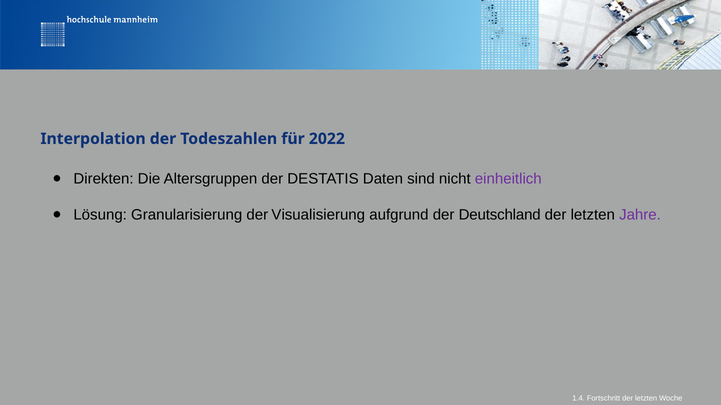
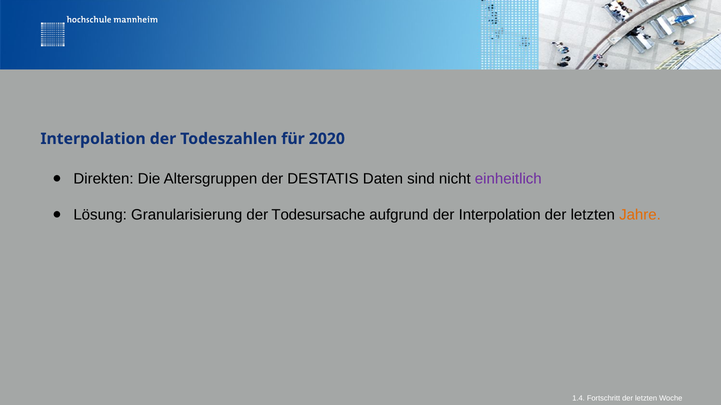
2022: 2022 -> 2020
Visualisierung: Visualisierung -> Todesursache
der Deutschland: Deutschland -> Interpolation
Jahre colour: purple -> orange
